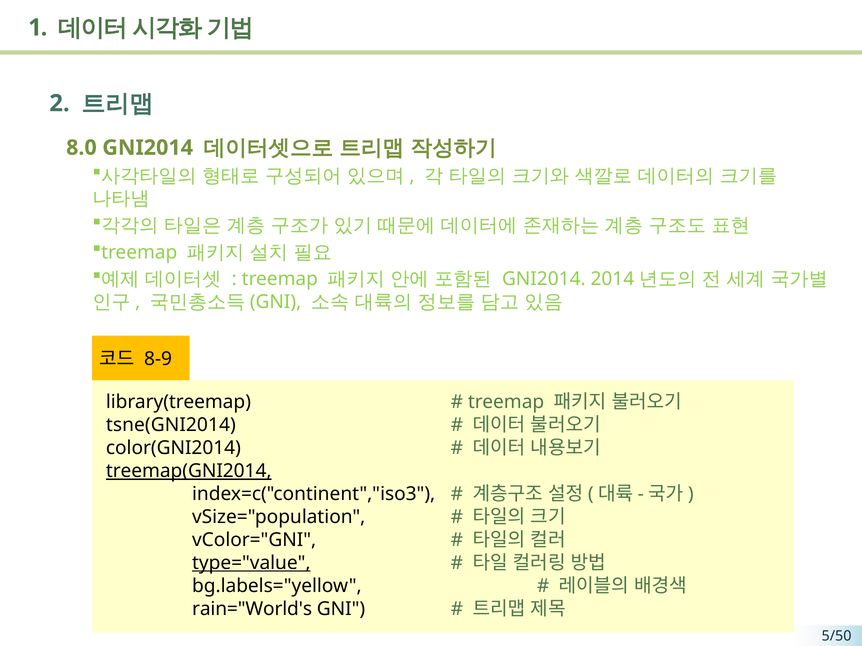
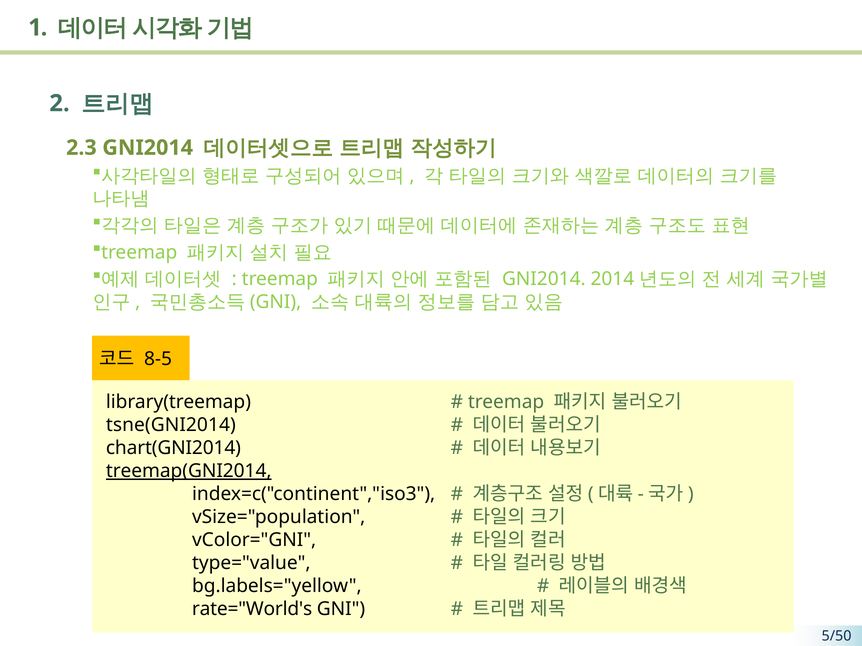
8.0: 8.0 -> 2.3
8-9: 8-9 -> 8-5
color(GNI2014: color(GNI2014 -> chart(GNI2014
type="value underline: present -> none
rain="World's: rain="World's -> rate="World's
